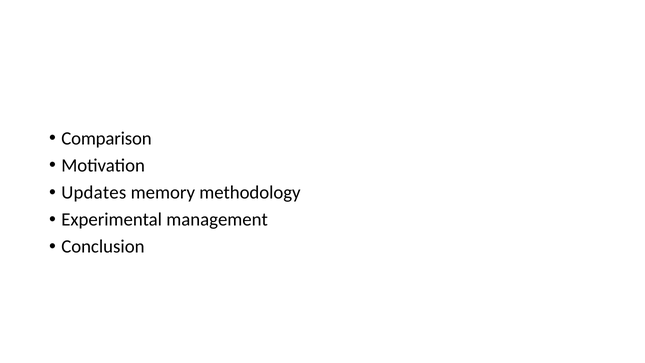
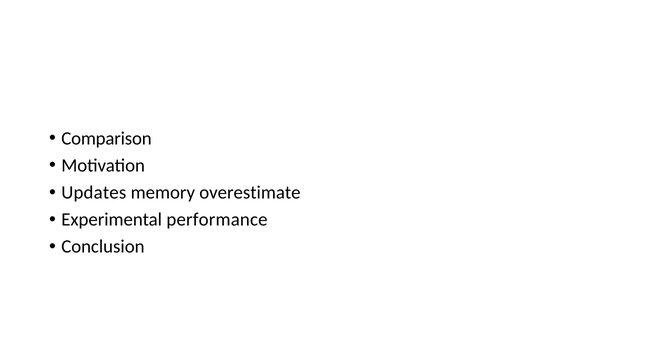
methodology: methodology -> overestimate
management: management -> performance
